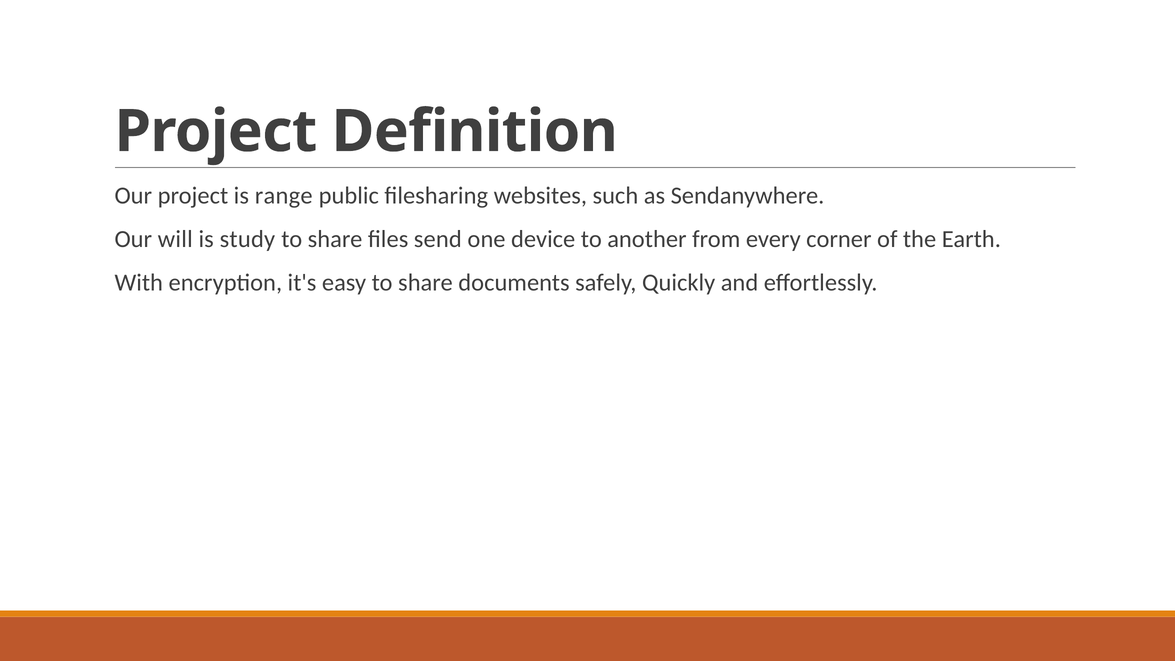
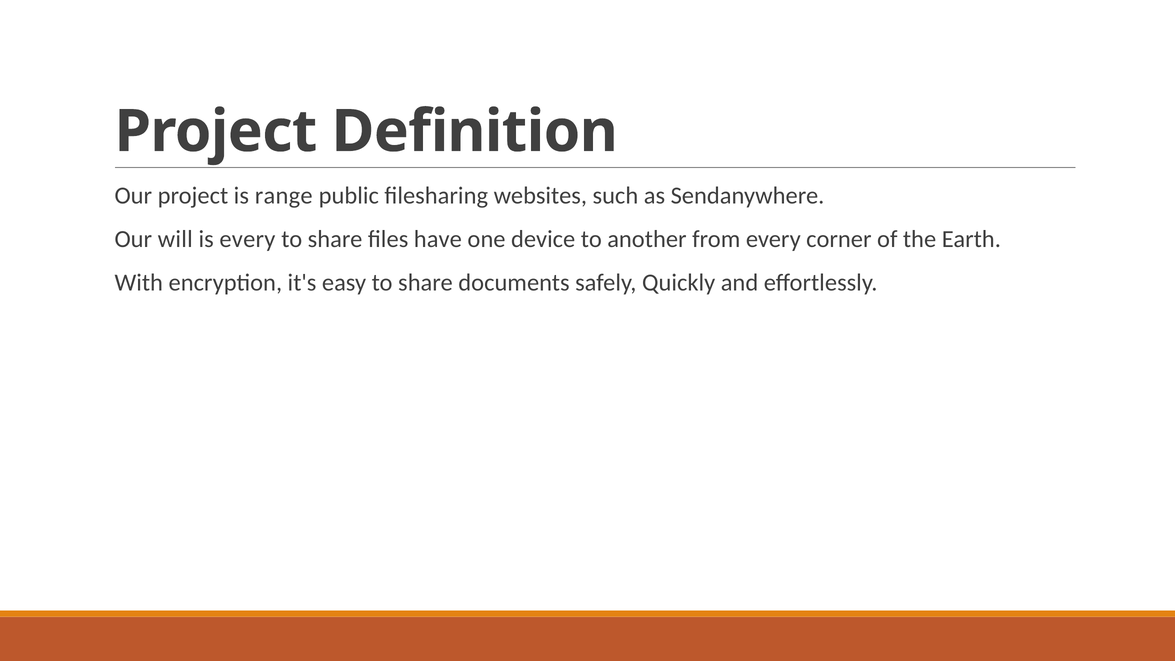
is study: study -> every
send: send -> have
